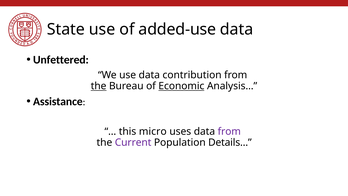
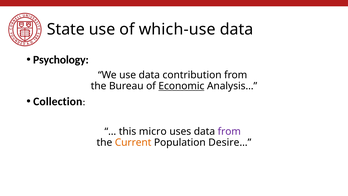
added-use: added-use -> which-use
Unfettered: Unfettered -> Psychology
the at (99, 86) underline: present -> none
Assistance: Assistance -> Collection
Current colour: purple -> orange
Details…: Details… -> Desire…
